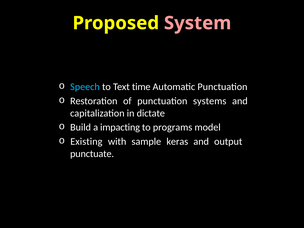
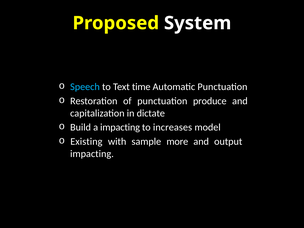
System colour: pink -> white
systems: systems -> produce
programs: programs -> increases
keras: keras -> more
punctuate at (92, 154): punctuate -> impacting
